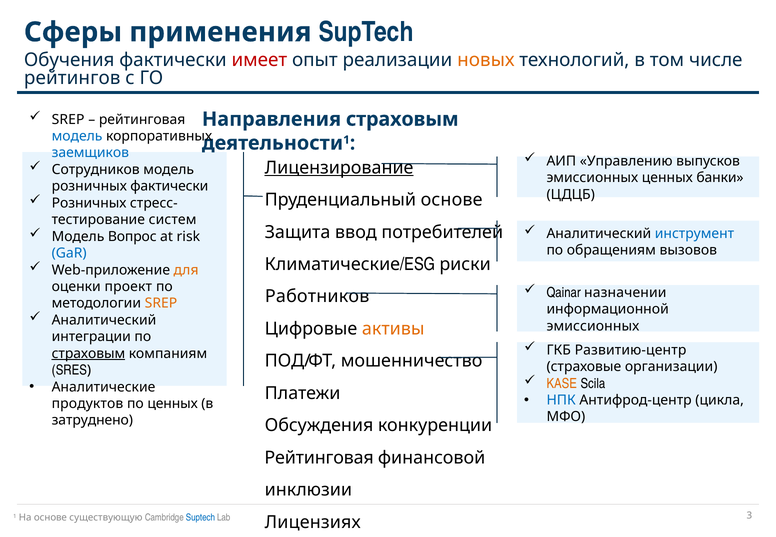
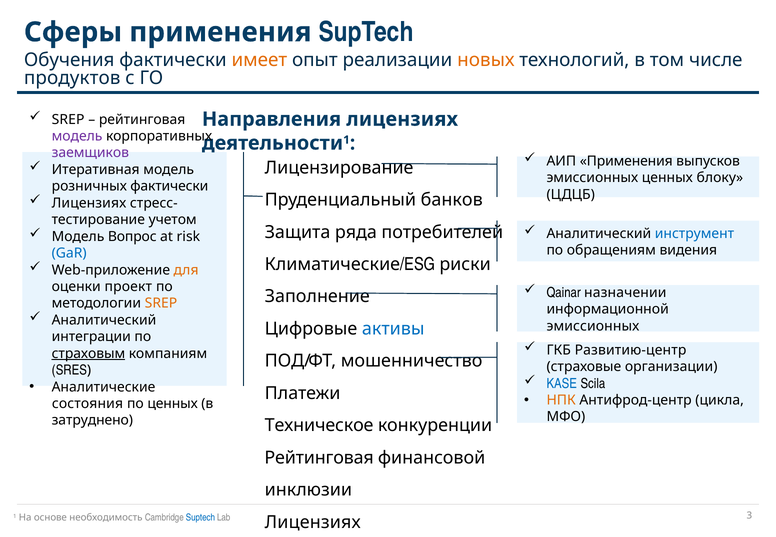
имеет colour: red -> orange
рейтингов: рейтингов -> продуктов
Направления страховым: страховым -> лицензиях
модель at (77, 136) colour: blue -> purple
заемщиков colour: blue -> purple
АИП Управлению: Управлению -> Применения
Сотрудников: Сотрудников -> Итеративная
Лицензирование underline: present -> none
банки: банки -> блоку
Пруденциальный основе: основе -> банков
Розничных at (89, 203): Розничных -> Лицензиях
систем: систем -> учетом
ввод: ввод -> ряда
вызовов: вызовов -> видения
Работников: Работников -> Заполнение
активы colour: orange -> blue
KASE colour: orange -> blue
НПК colour: blue -> orange
продуктов: продуктов -> состояния
Обсуждения: Обсуждения -> Техническое
существующую: существующую -> необходимость
